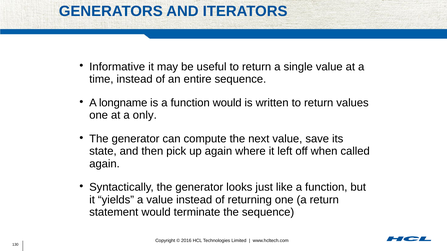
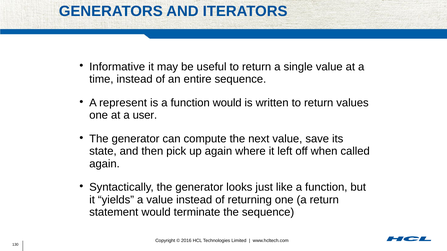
longname: longname -> represent
only: only -> user
